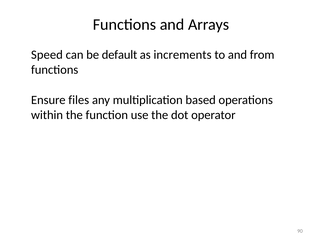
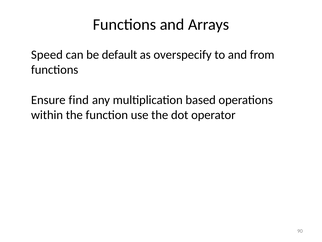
increments: increments -> overspecify
files: files -> find
